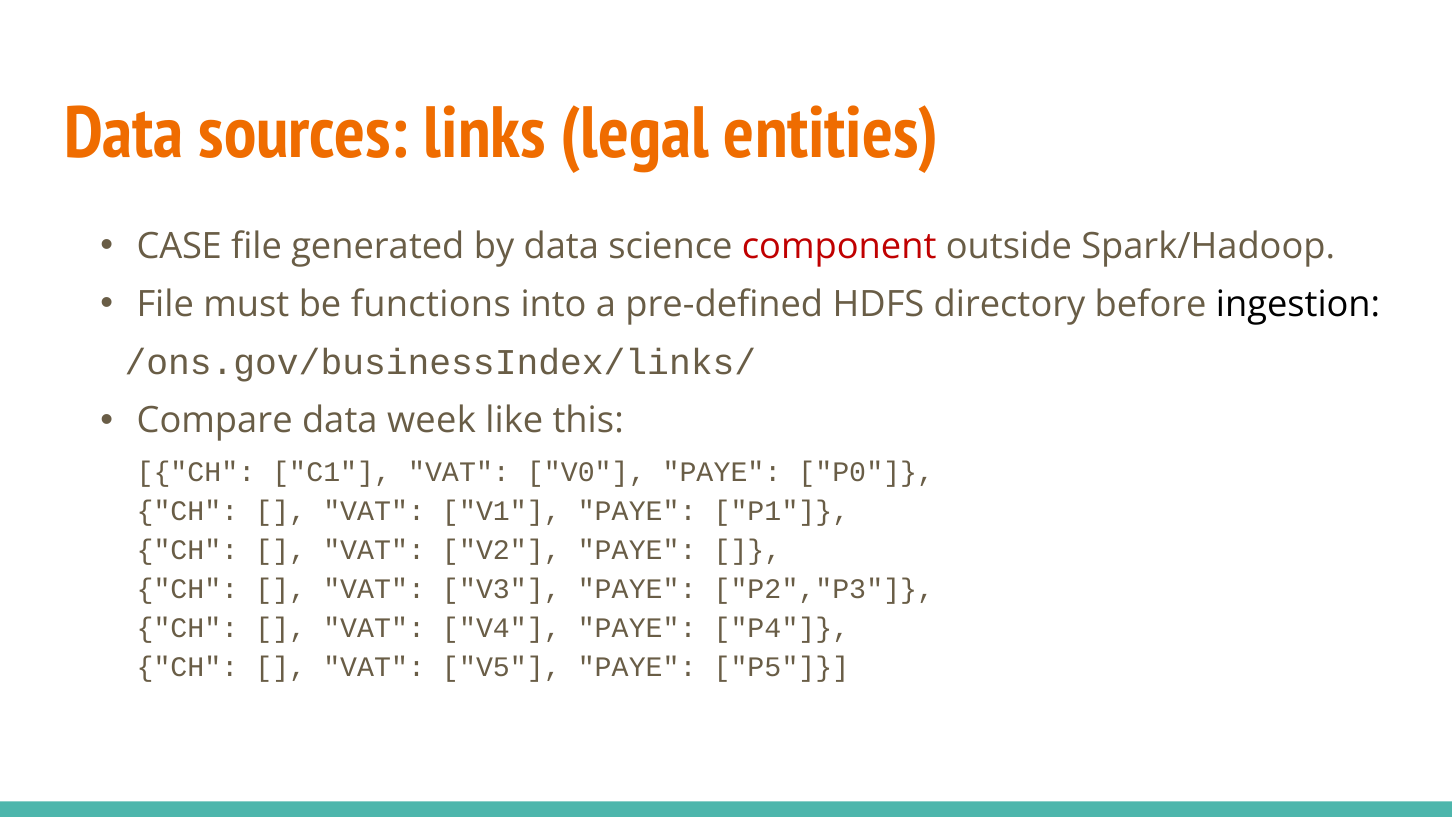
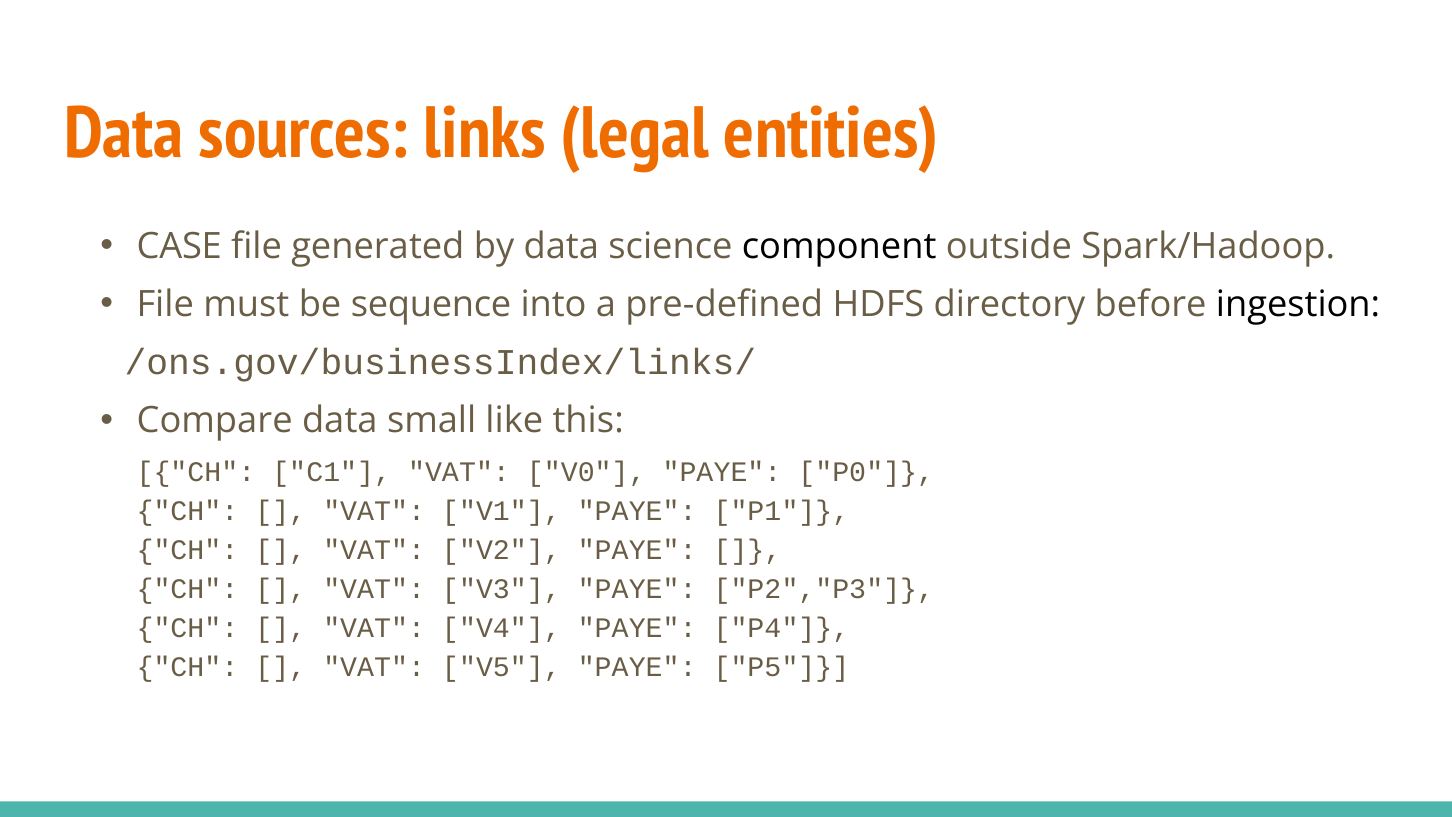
component colour: red -> black
functions: functions -> sequence
week: week -> small
